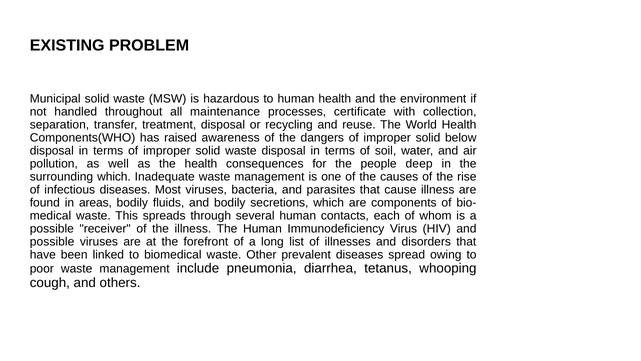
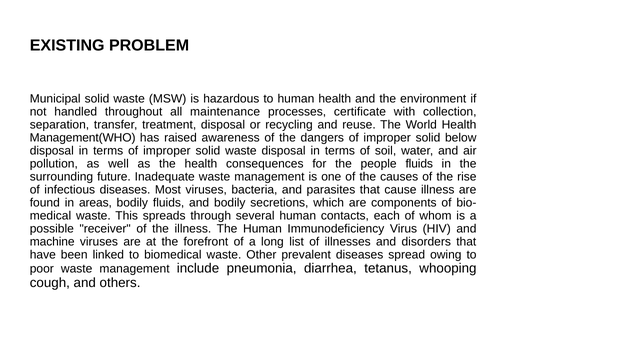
Components(WHO: Components(WHO -> Management(WHO
people deep: deep -> fluids
surrounding which: which -> future
possible at (52, 241): possible -> machine
